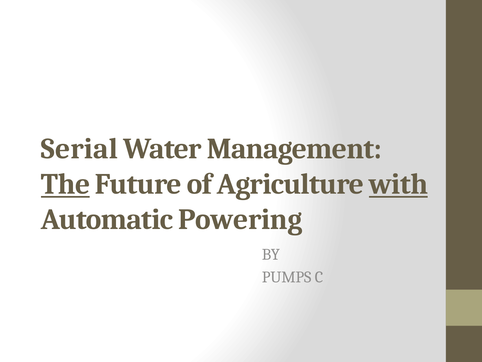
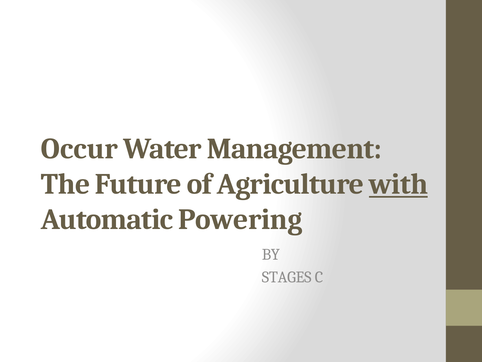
Serial: Serial -> Occur
The underline: present -> none
PUMPS: PUMPS -> STAGES
